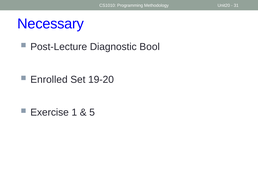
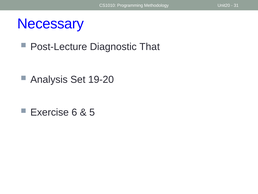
Bool: Bool -> That
Enrolled: Enrolled -> Analysis
1: 1 -> 6
